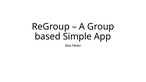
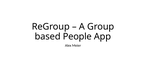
Simple: Simple -> People
